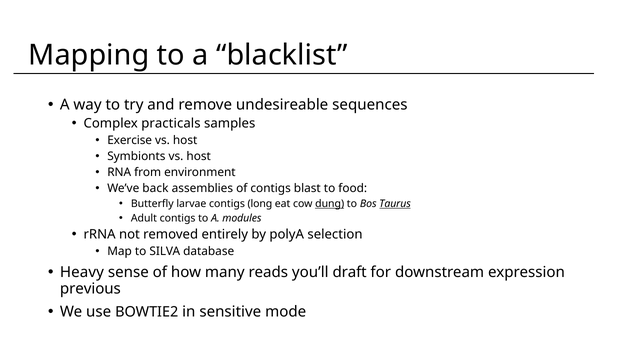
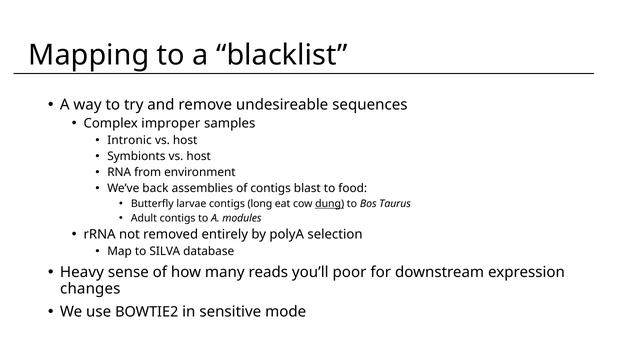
practicals: practicals -> improper
Exercise: Exercise -> Intronic
Taurus underline: present -> none
draft: draft -> poor
previous: previous -> changes
